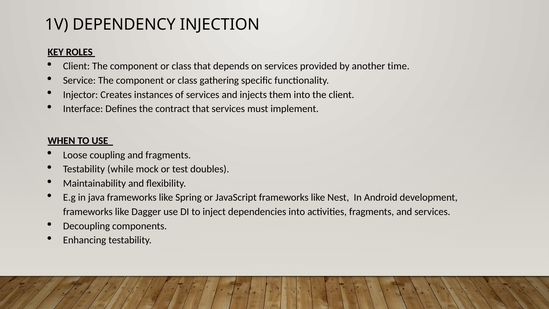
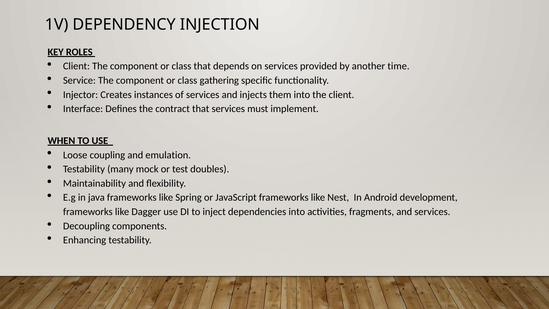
and fragments: fragments -> emulation
while: while -> many
